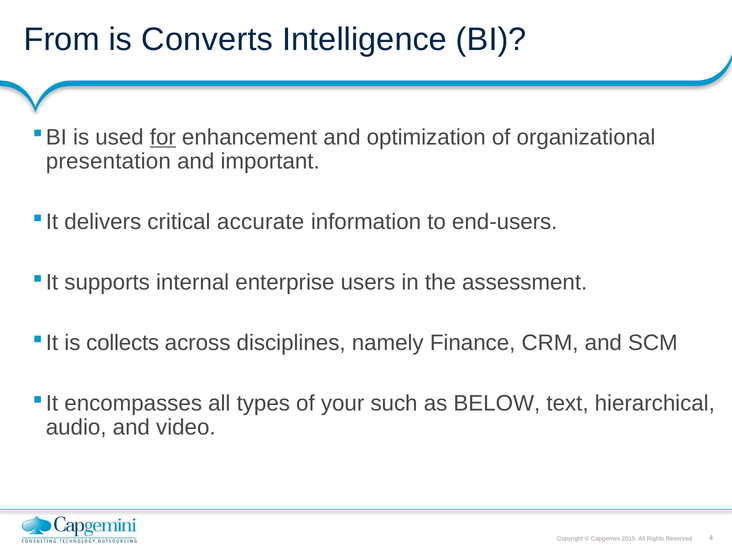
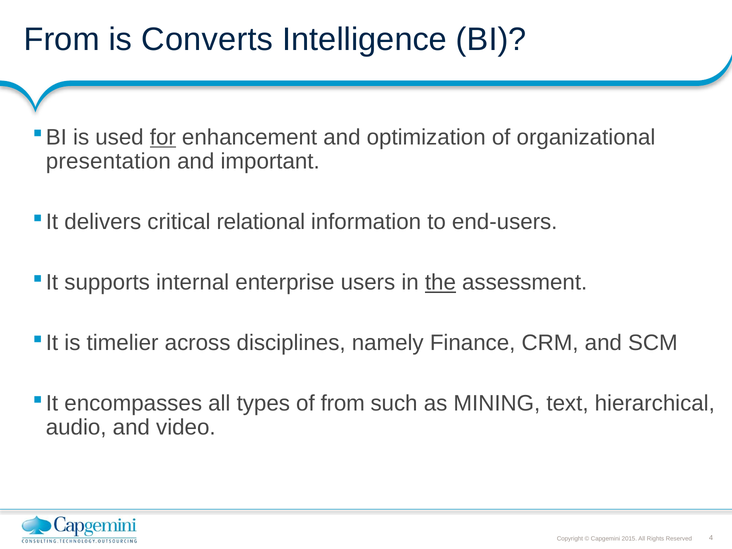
accurate: accurate -> relational
the underline: none -> present
collects: collects -> timelier
of your: your -> from
BELOW: BELOW -> MINING
